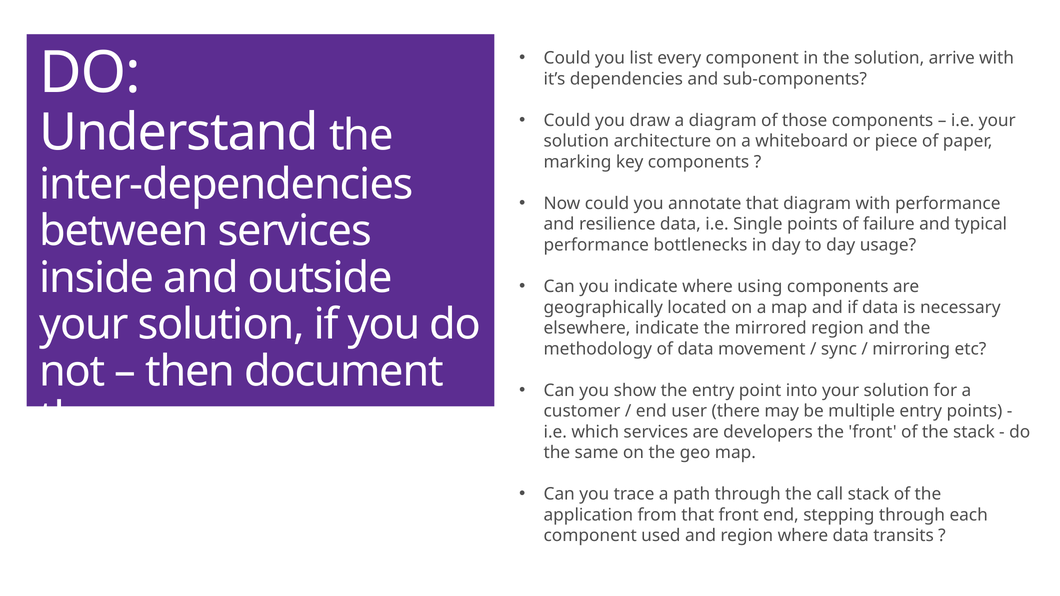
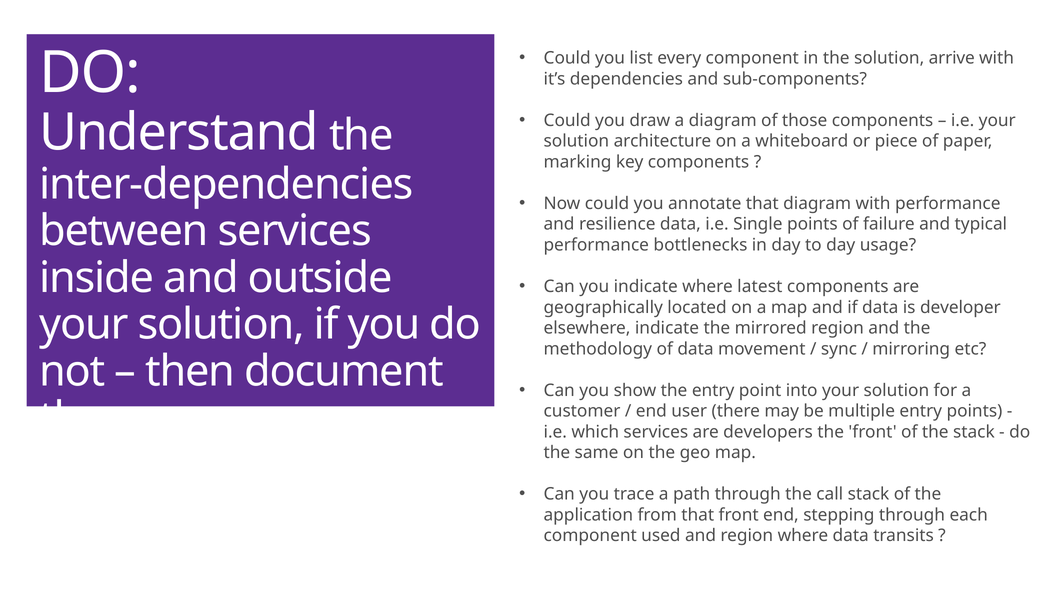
using: using -> latest
necessary: necessary -> developer
